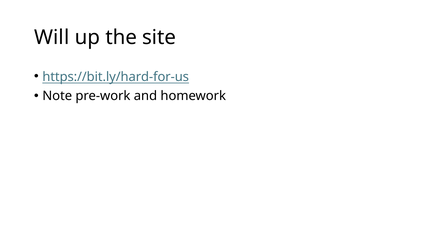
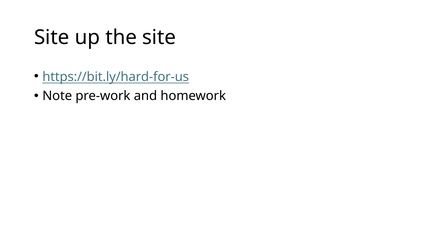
Will at (52, 37): Will -> Site
